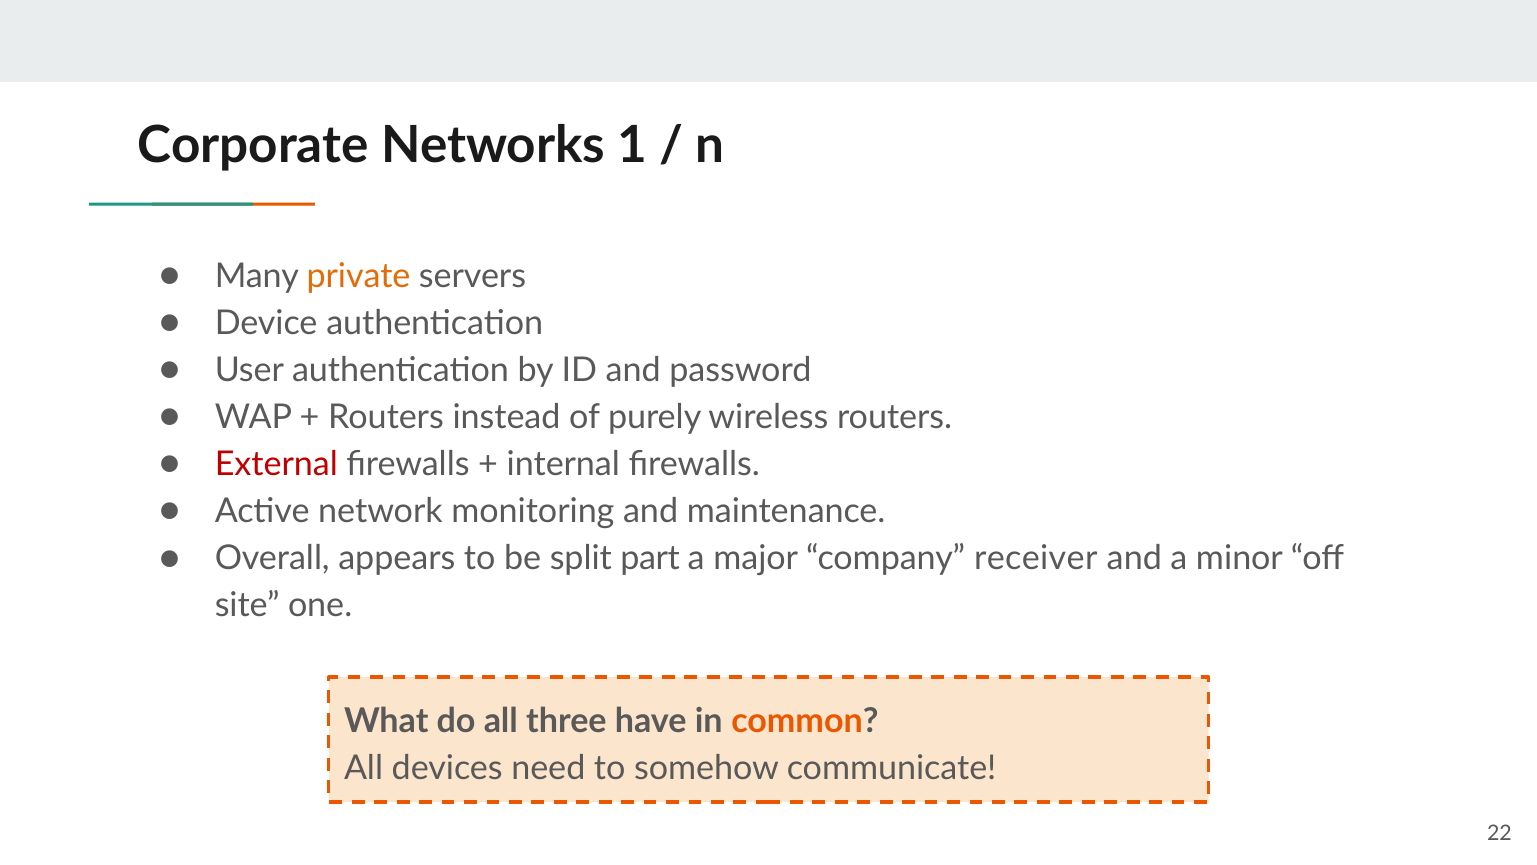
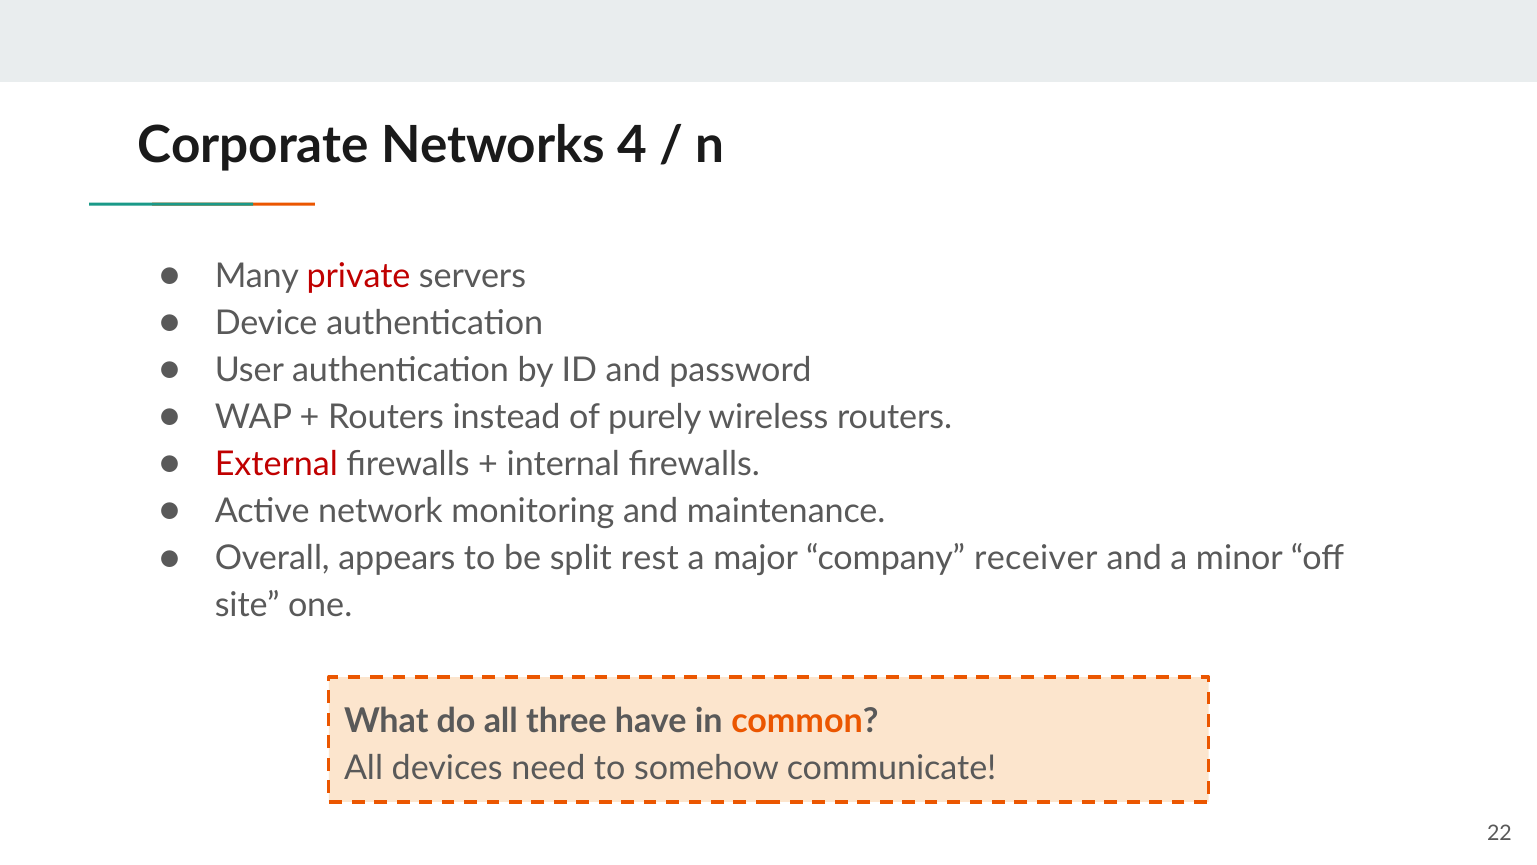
1: 1 -> 4
private colour: orange -> red
part: part -> rest
